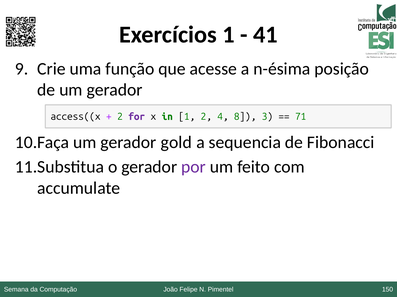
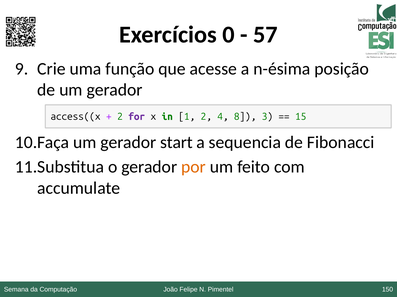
Exercícios 1: 1 -> 0
41: 41 -> 57
71: 71 -> 15
gold: gold -> start
por colour: purple -> orange
